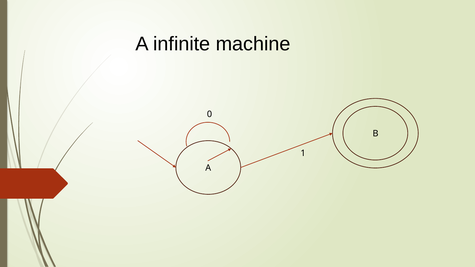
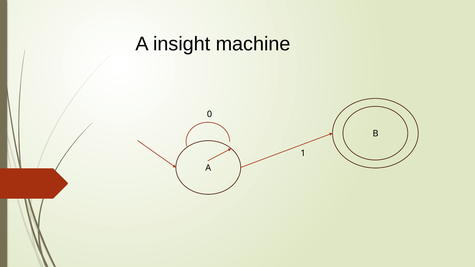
infinite: infinite -> insight
